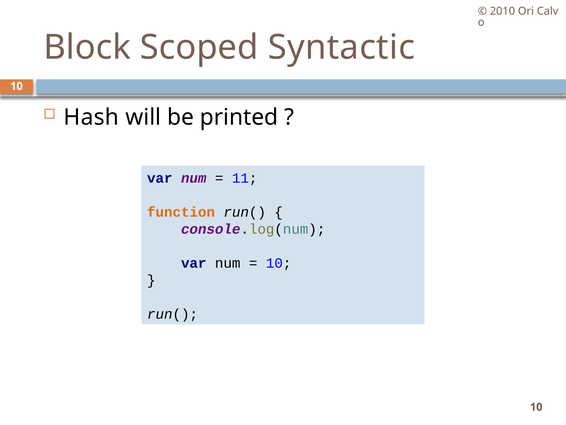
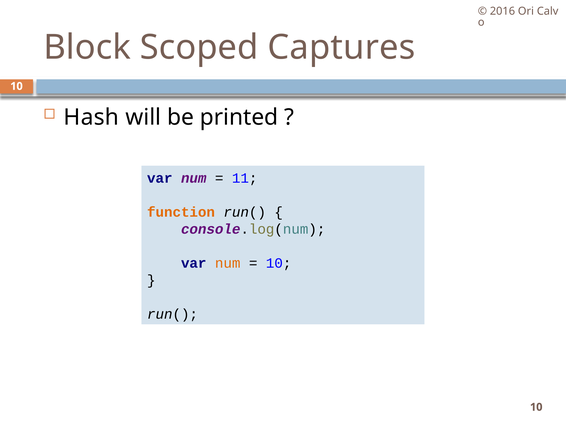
2010: 2010 -> 2016
Syntactic: Syntactic -> Captures
num at (228, 263) colour: black -> orange
